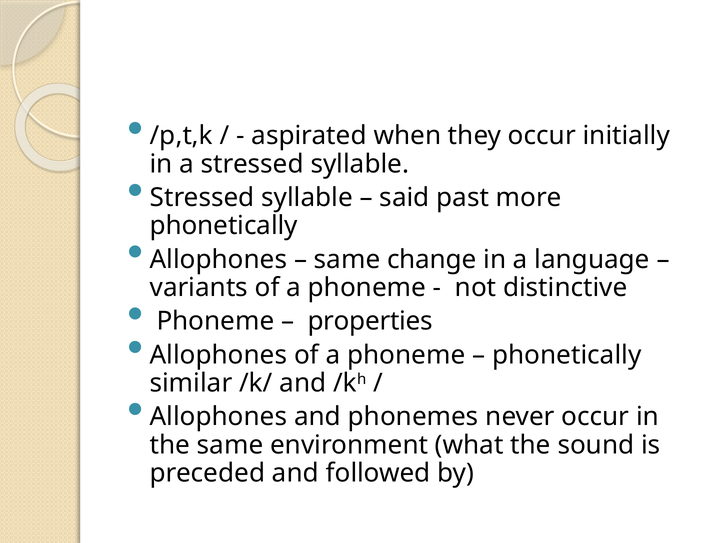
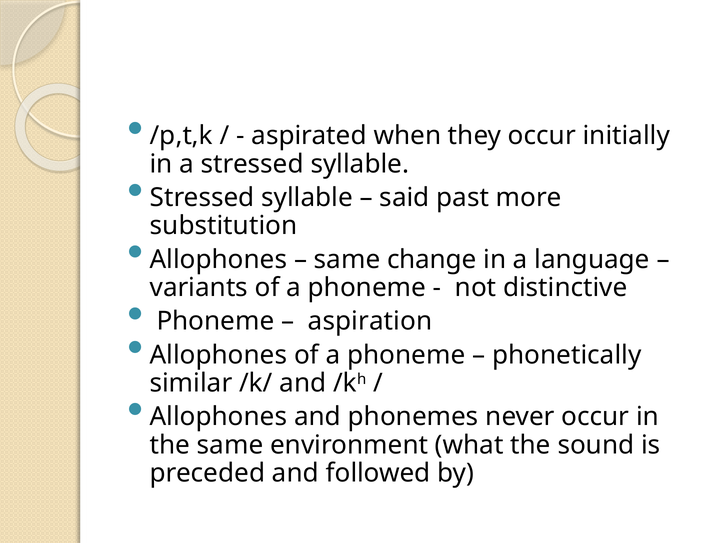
phonetically at (224, 226): phonetically -> substitution
properties: properties -> aspiration
